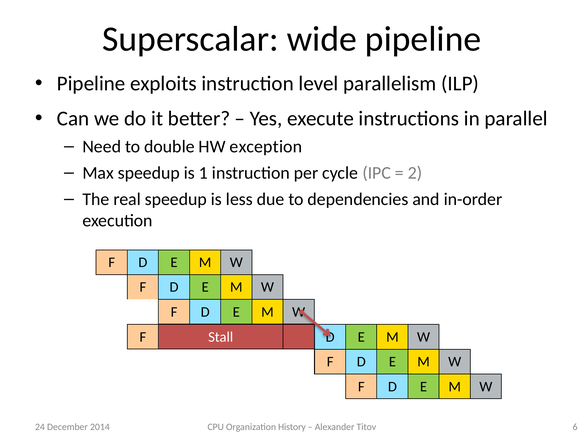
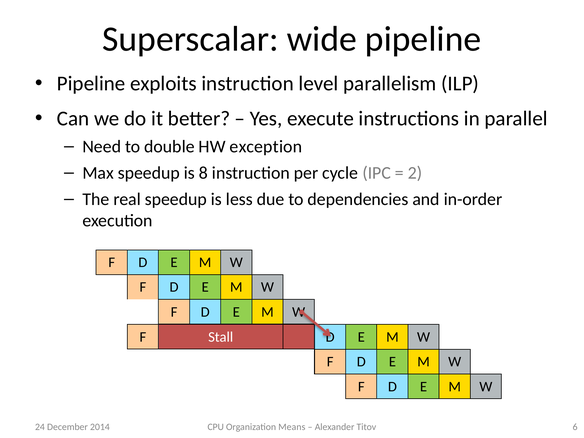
1: 1 -> 8
History: History -> Means
